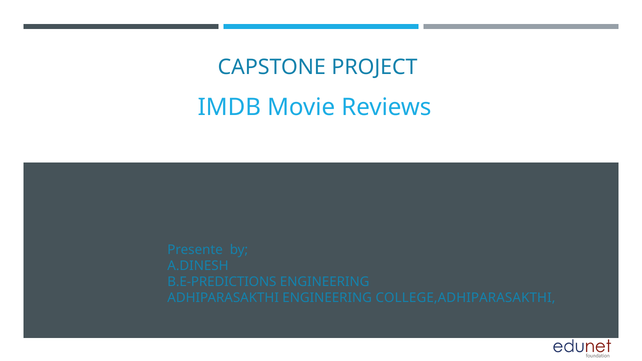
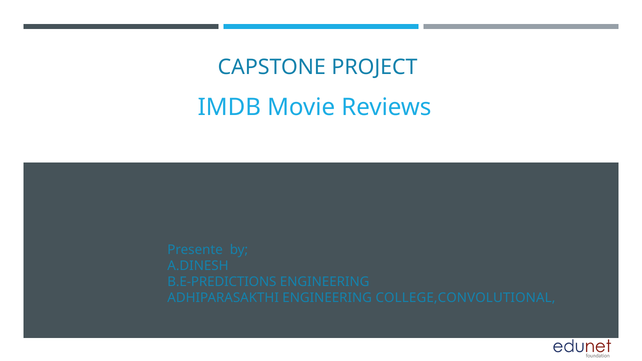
COLLEGE,ADHIPARASAKTHI: COLLEGE,ADHIPARASAKTHI -> COLLEGE,CONVOLUTIONAL
